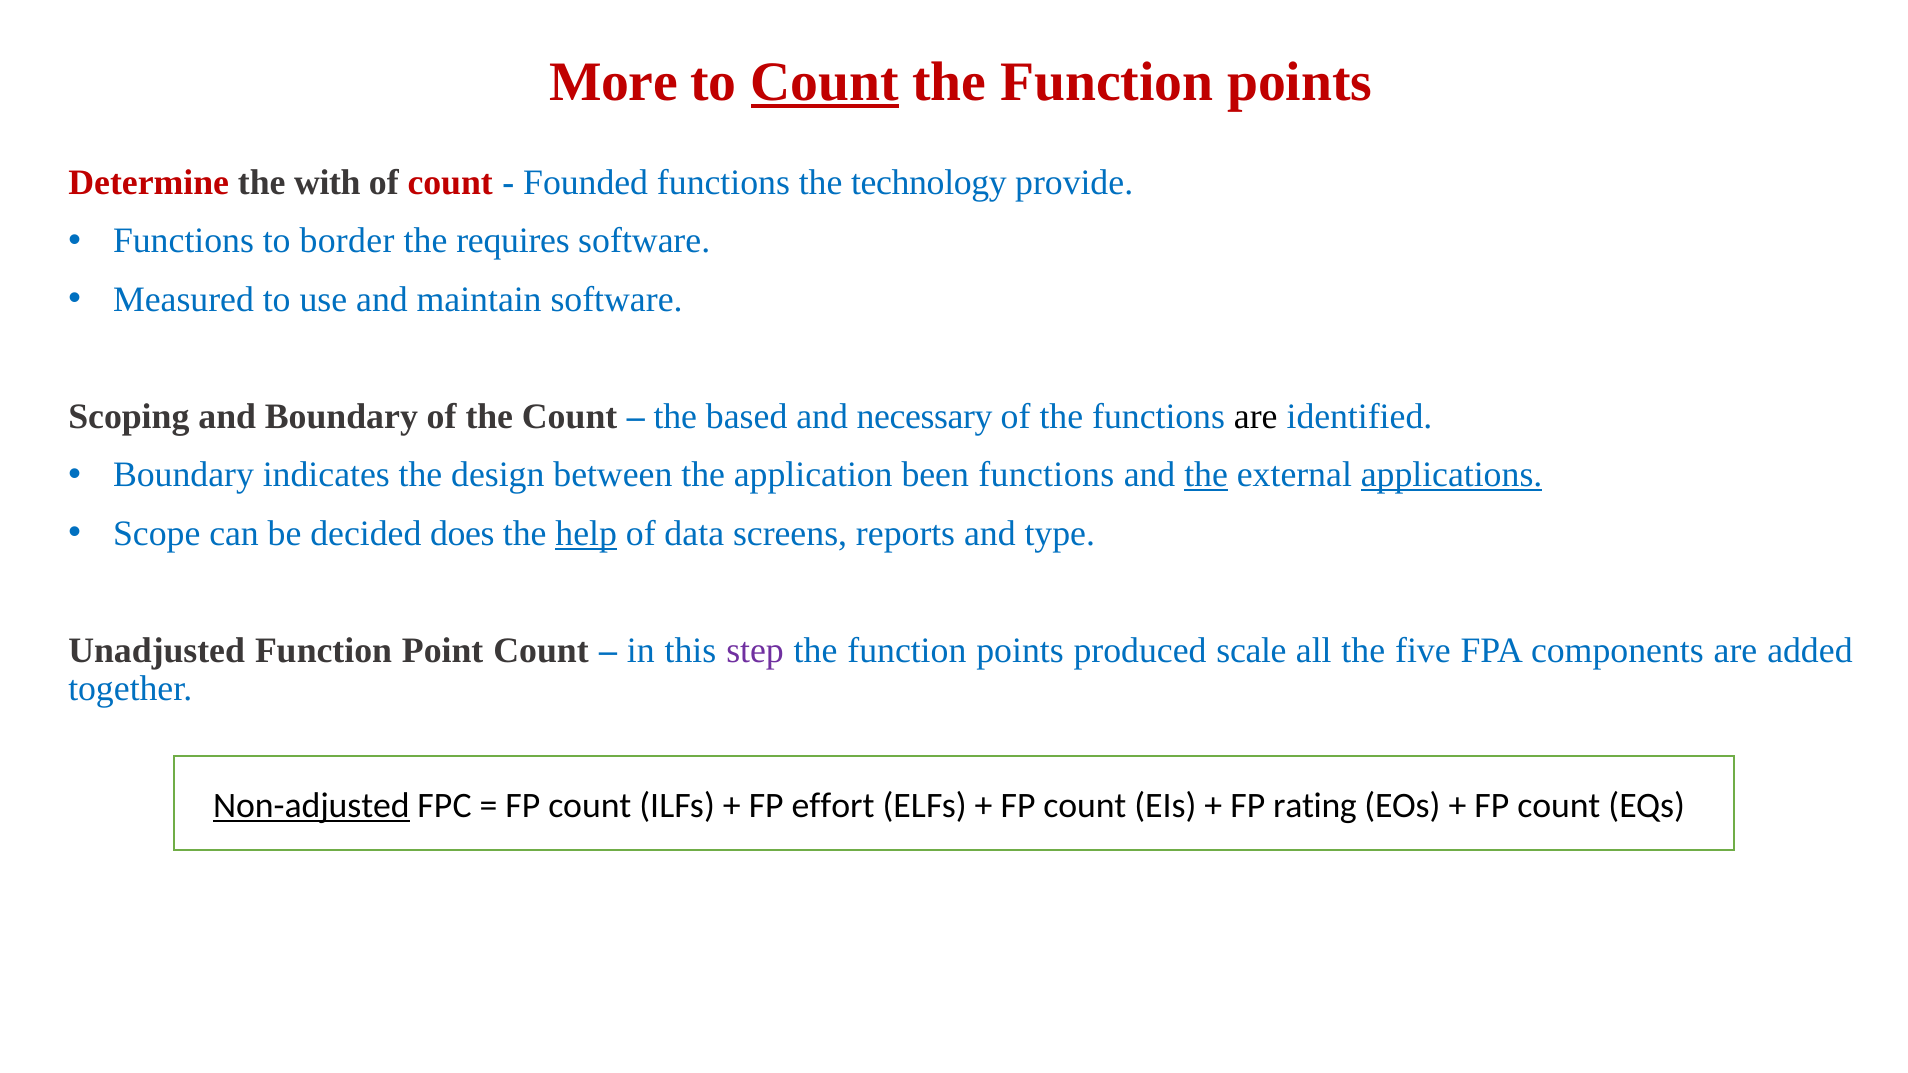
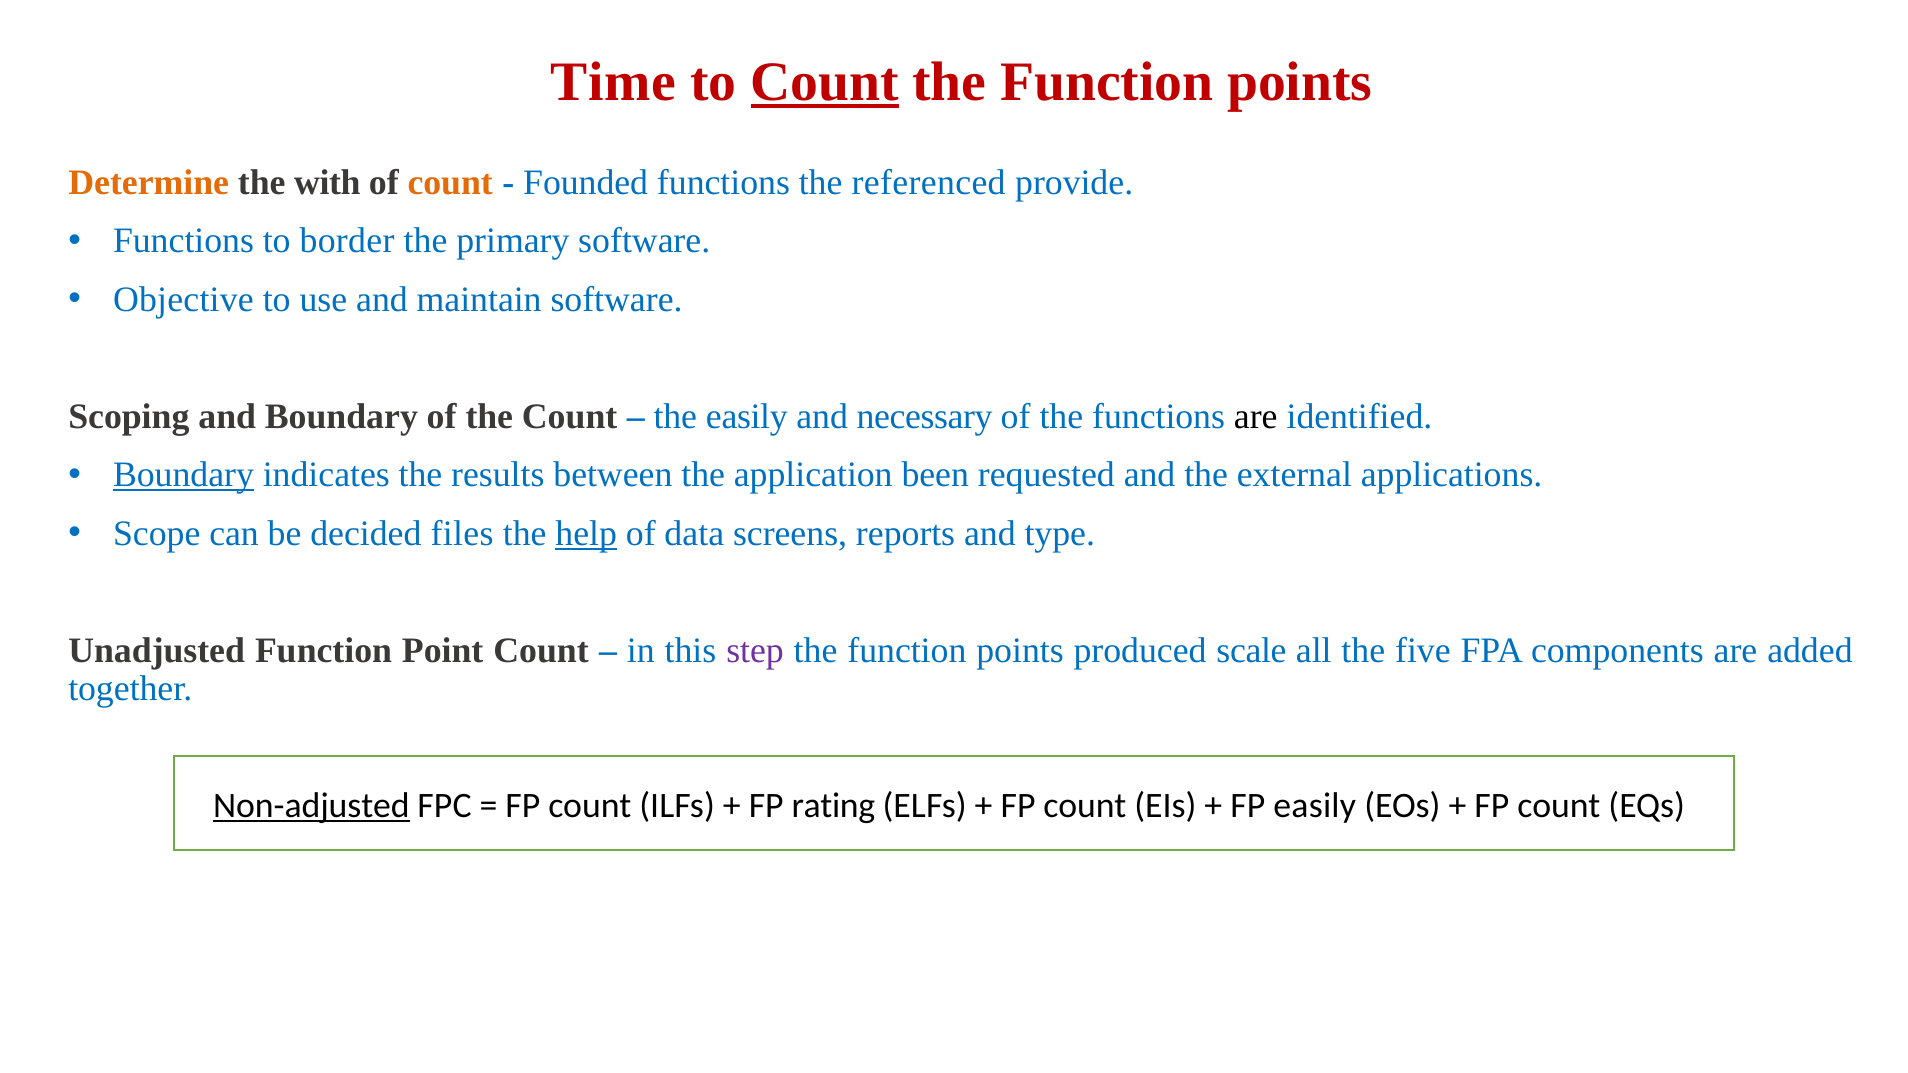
More: More -> Time
Determine colour: red -> orange
count at (450, 183) colour: red -> orange
technology: technology -> referenced
requires: requires -> primary
Measured: Measured -> Objective
the based: based -> easily
Boundary at (184, 475) underline: none -> present
design: design -> results
been functions: functions -> requested
the at (1206, 475) underline: present -> none
applications underline: present -> none
does: does -> files
effort: effort -> rating
FP rating: rating -> easily
